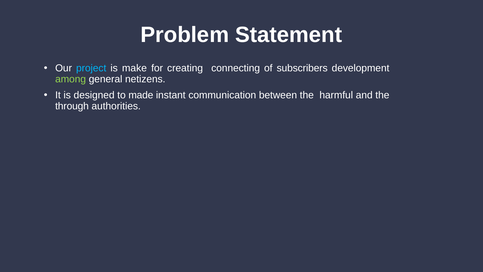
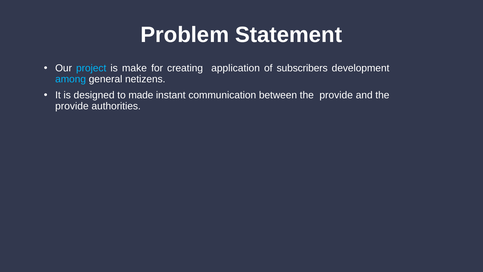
connecting: connecting -> application
among colour: light green -> light blue
between the harmful: harmful -> provide
through at (72, 106): through -> provide
